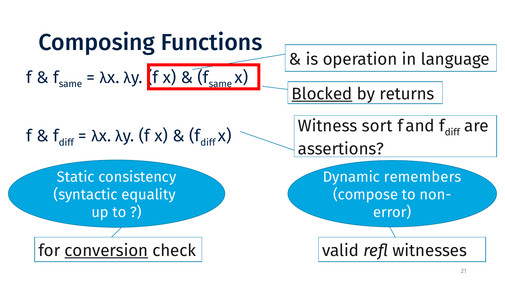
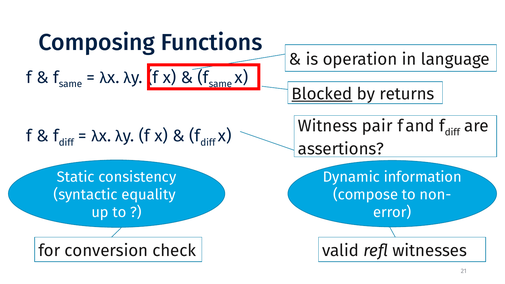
sort: sort -> pair
remembers: remembers -> information
conversion underline: present -> none
